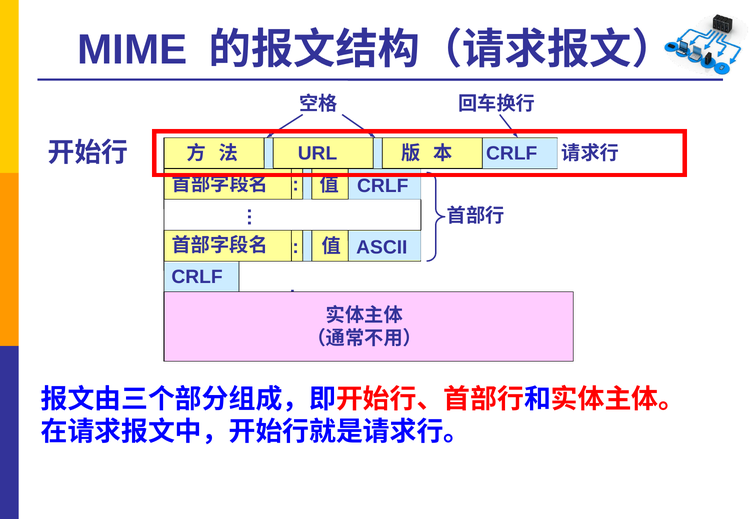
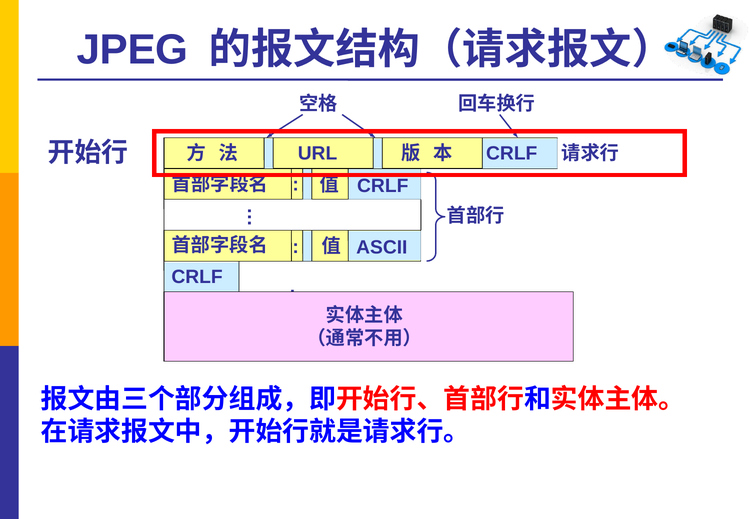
MIME: MIME -> JPEG
